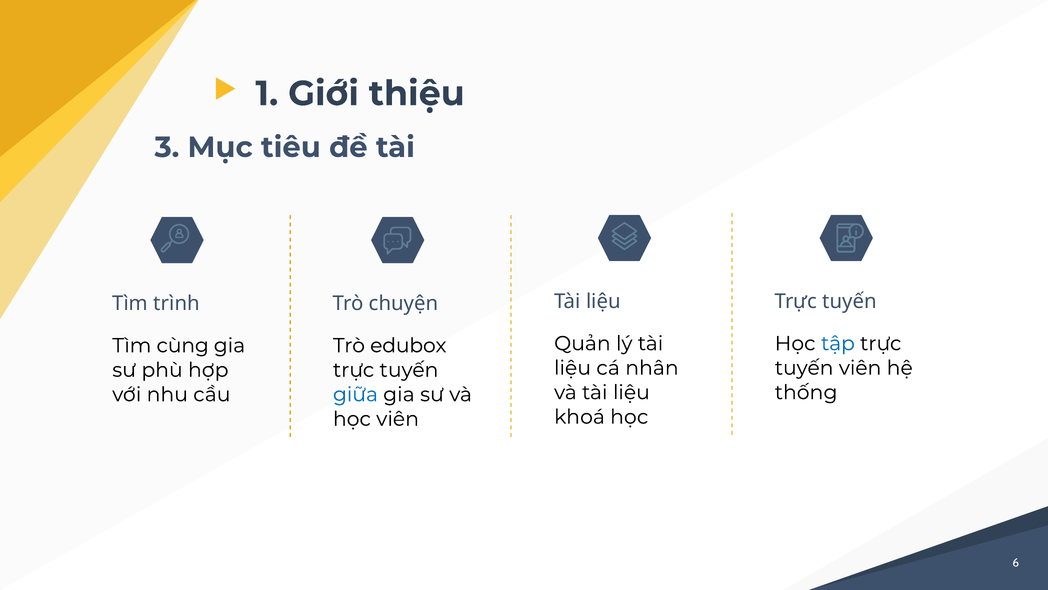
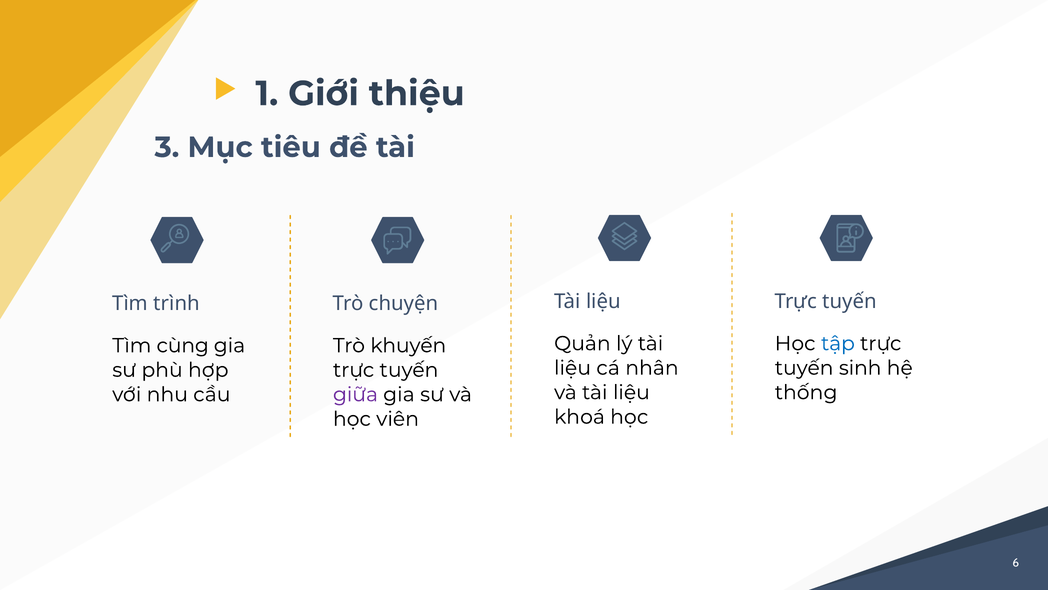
edubox: edubox -> khuyến
tuyến viên: viên -> sinh
giữa colour: blue -> purple
